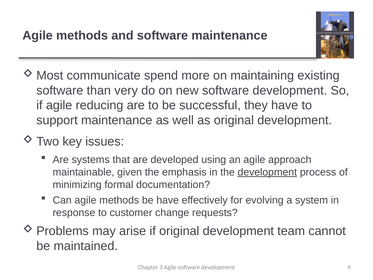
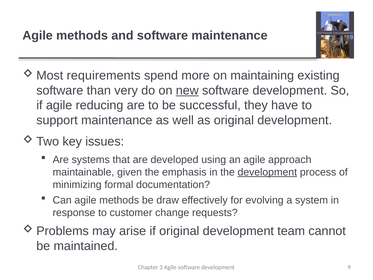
communicate: communicate -> requirements
new underline: none -> present
be have: have -> draw
